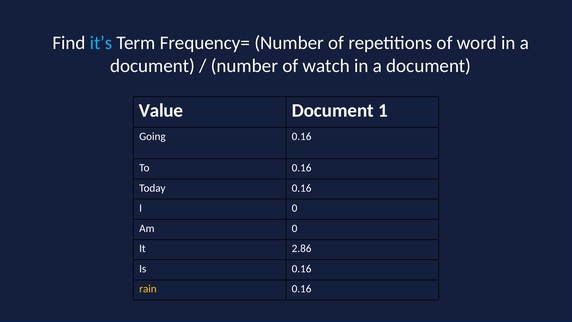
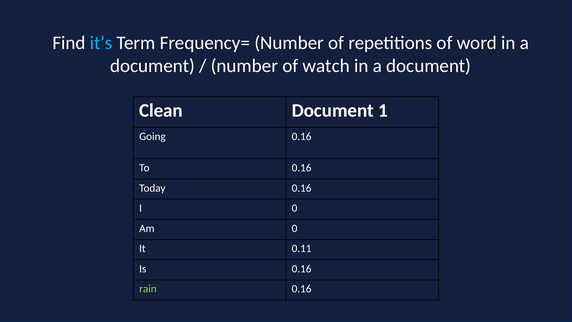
Value: Value -> Clean
2.86: 2.86 -> 0.11
rain colour: yellow -> light green
